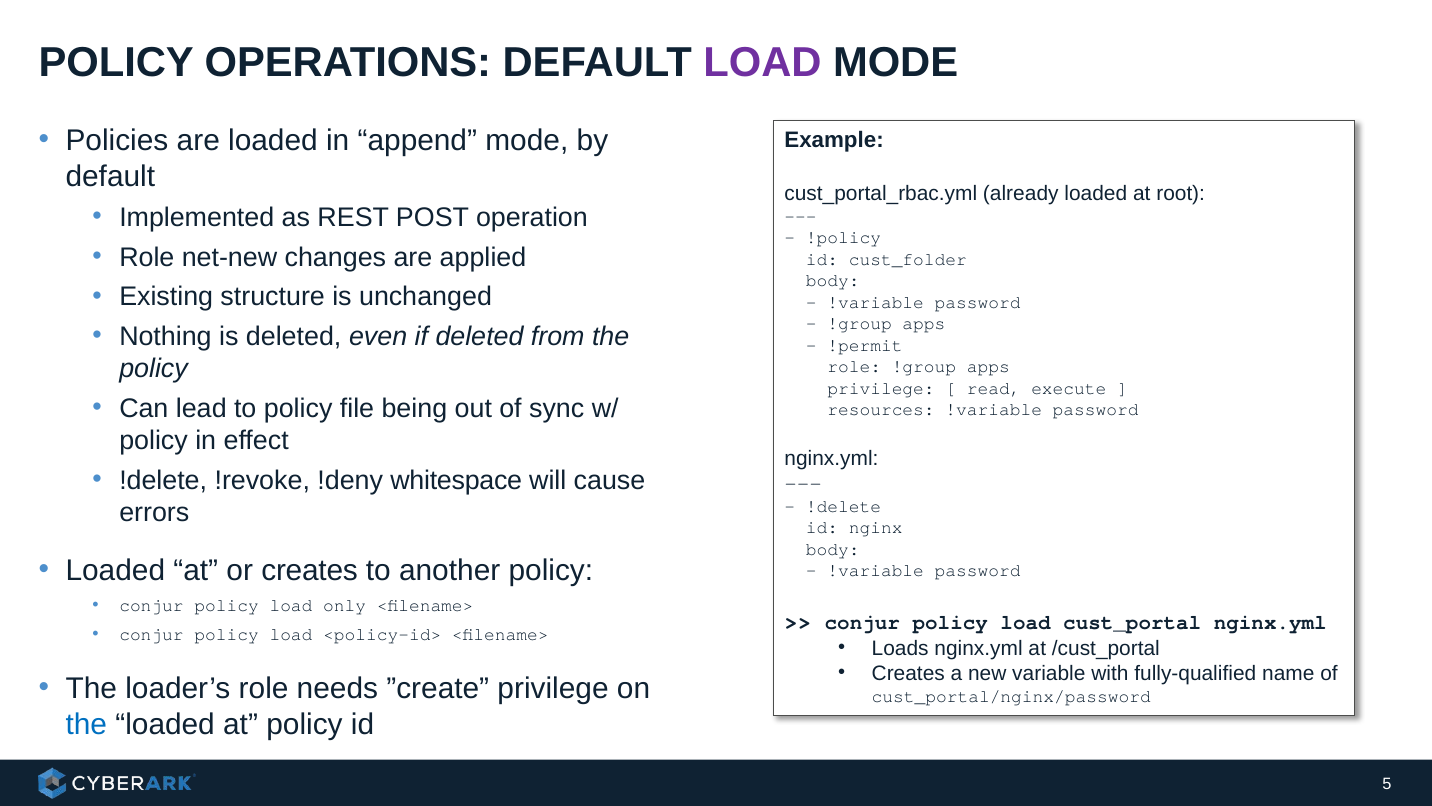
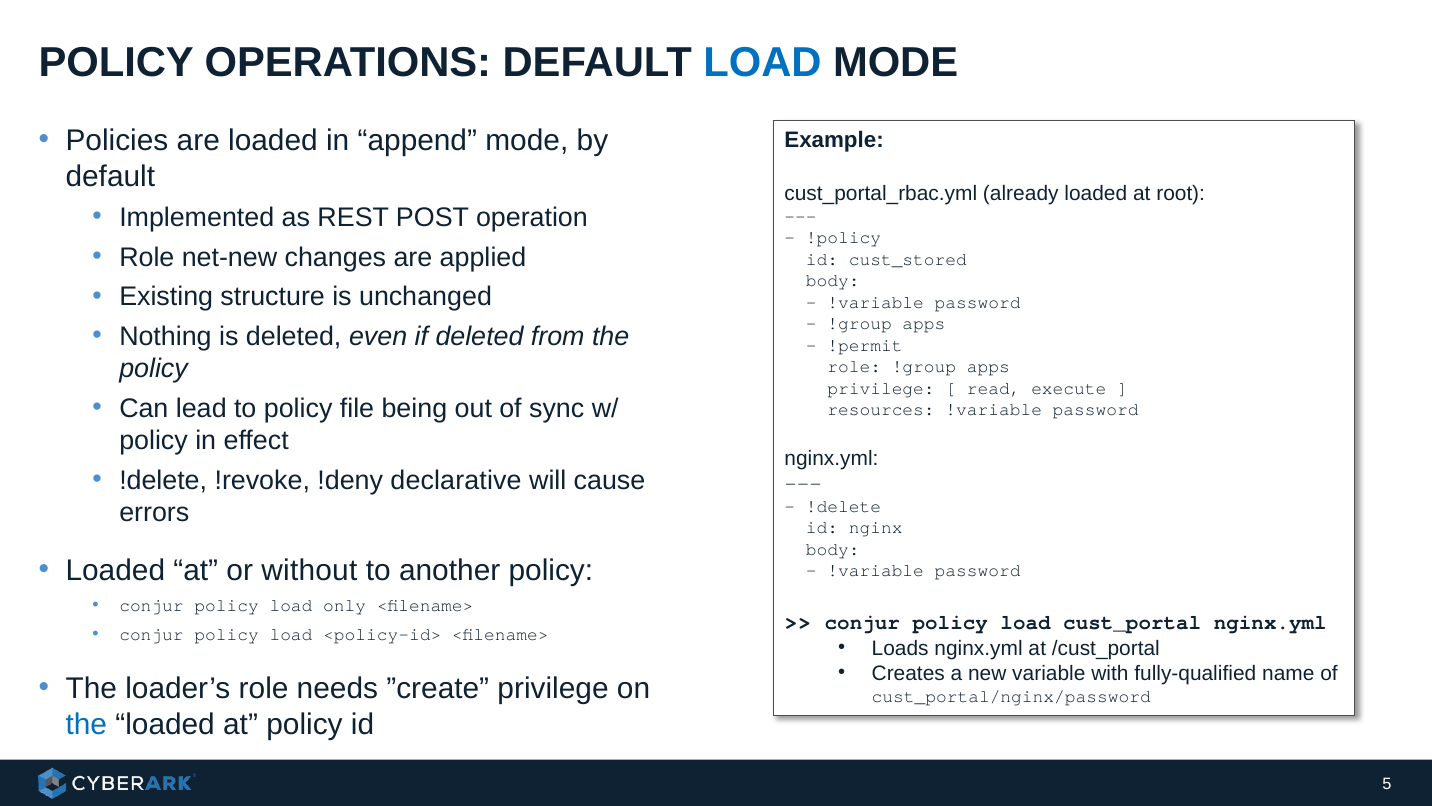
LOAD at (762, 63) colour: purple -> blue
cust_folder: cust_folder -> cust_stored
whitespace: whitespace -> declarative
or creates: creates -> without
